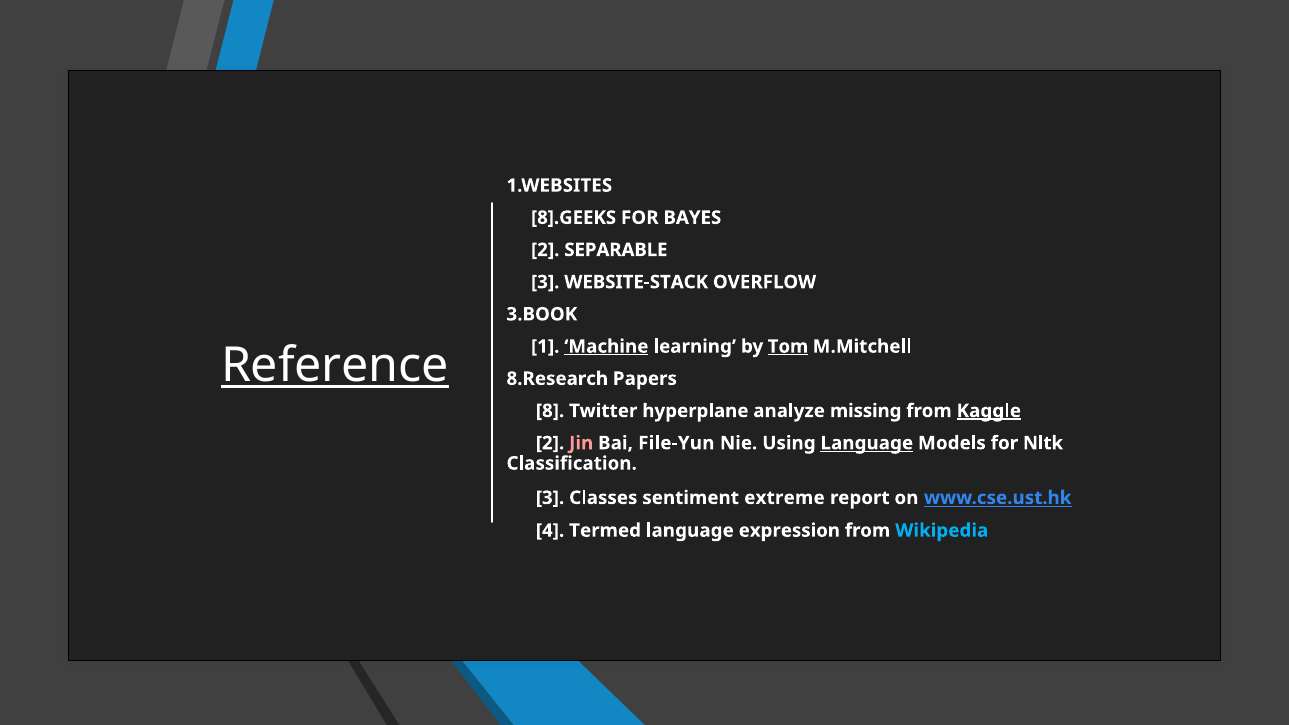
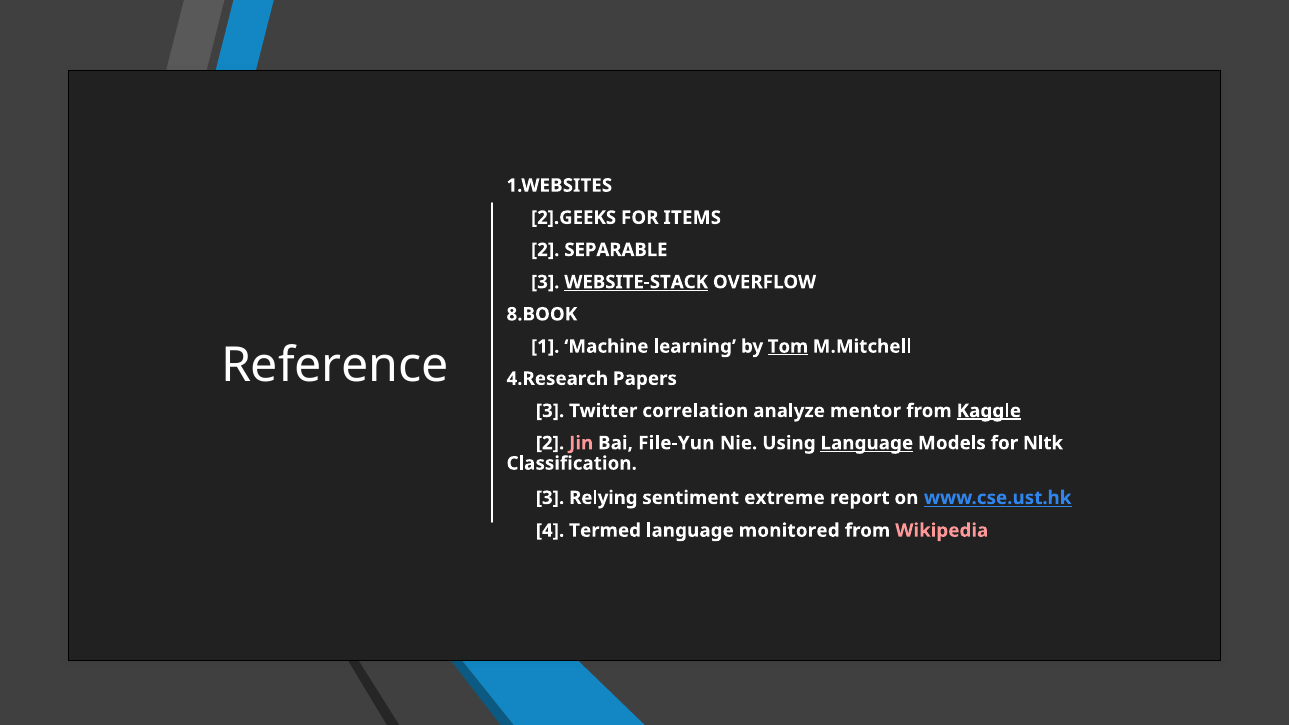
8].GEEKS: 8].GEEKS -> 2].GEEKS
BAYES: BAYES -> ITEMS
WEBSITE-STACK underline: none -> present
3.BOOK: 3.BOOK -> 8.BOOK
Machine underline: present -> none
Reference underline: present -> none
8.Research: 8.Research -> 4.Research
8 at (550, 411): 8 -> 3
hyperplane: hyperplane -> correlation
missing: missing -> mentor
Classes: Classes -> Relying
expression: expression -> monitored
Wikipedia colour: light blue -> pink
